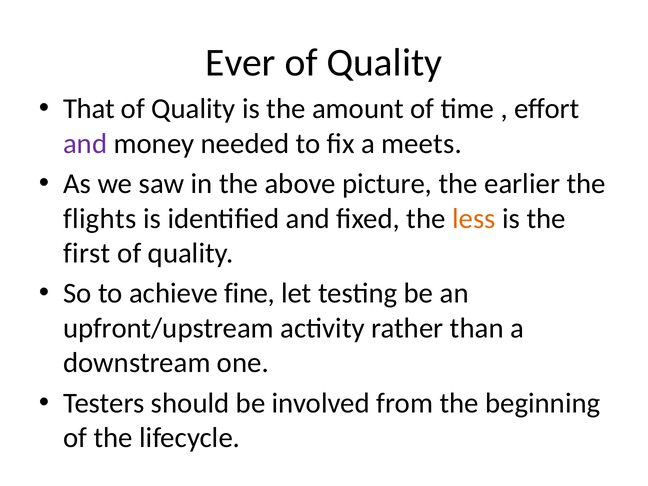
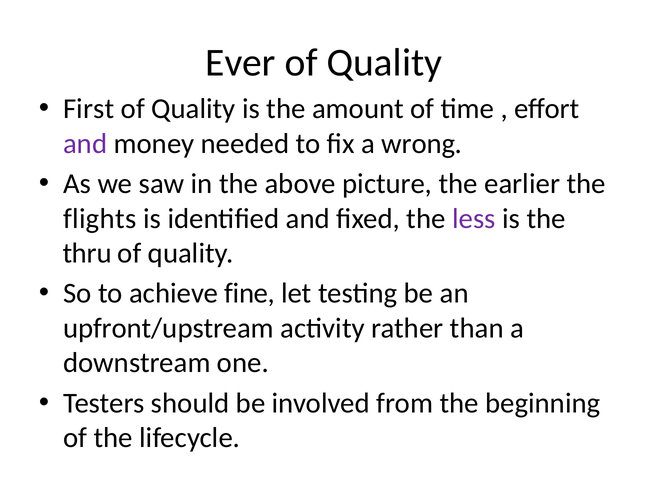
That: That -> First
meets: meets -> wrong
less colour: orange -> purple
first: first -> thru
